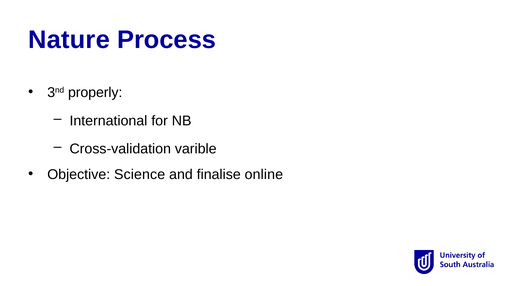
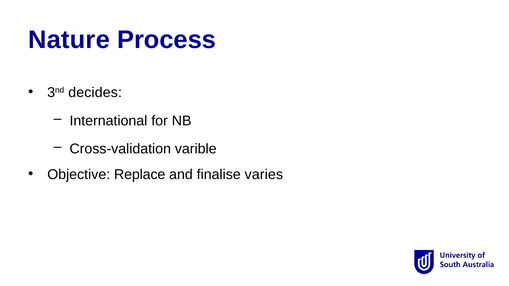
properly: properly -> decides
Science: Science -> Replace
online: online -> varies
